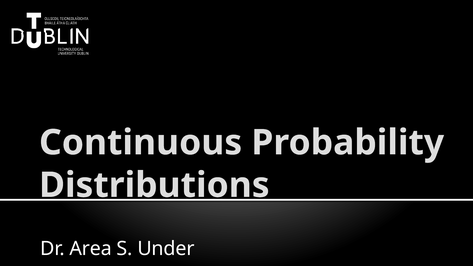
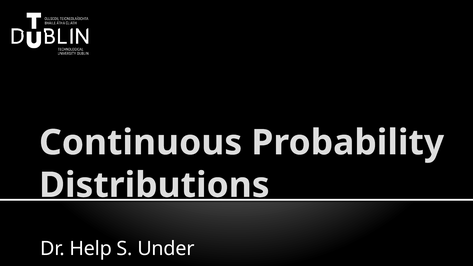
Area: Area -> Help
